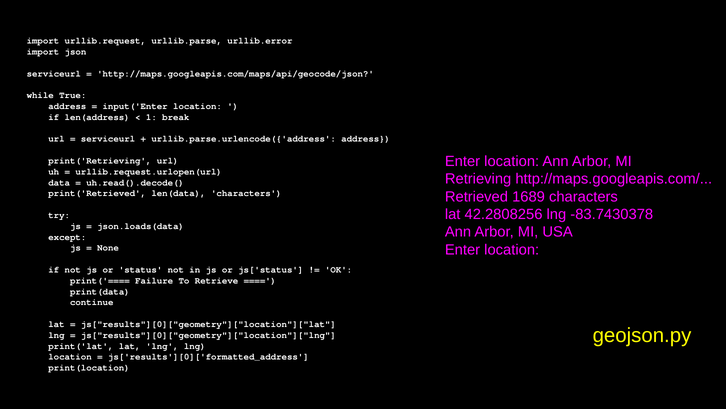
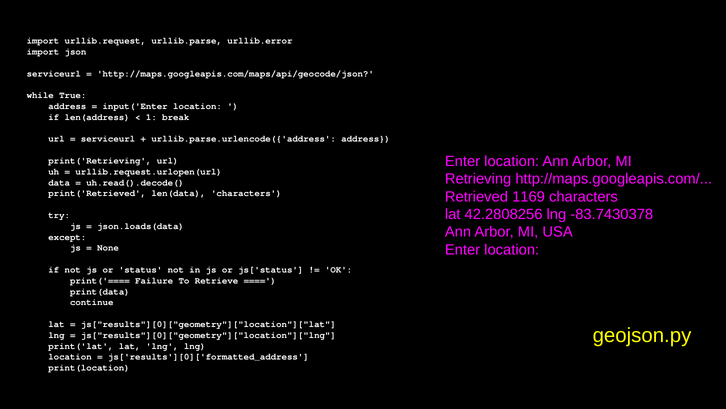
1689: 1689 -> 1169
